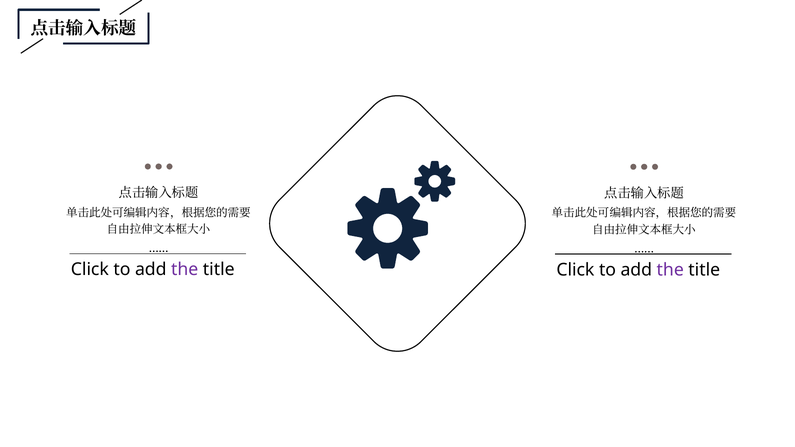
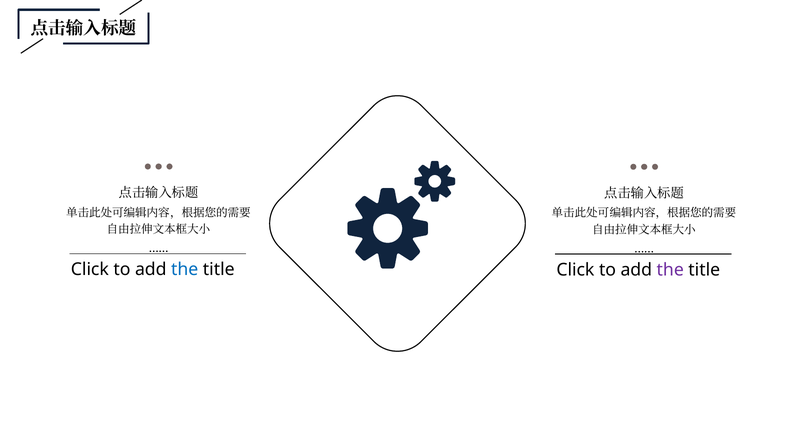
the at (185, 270) colour: purple -> blue
